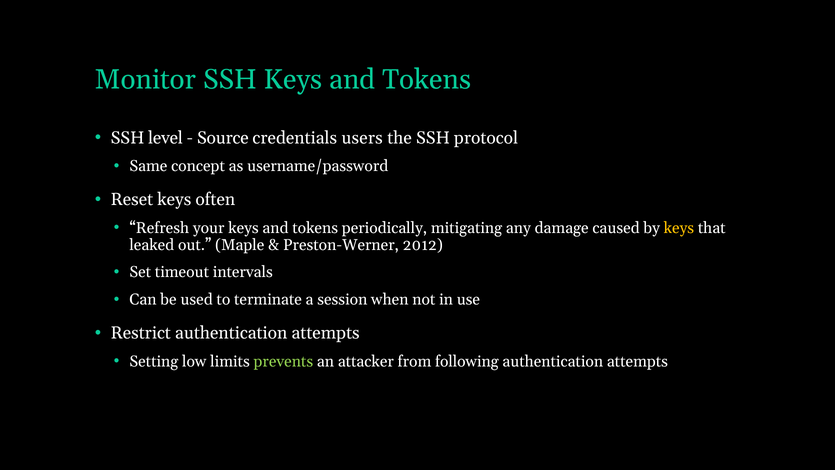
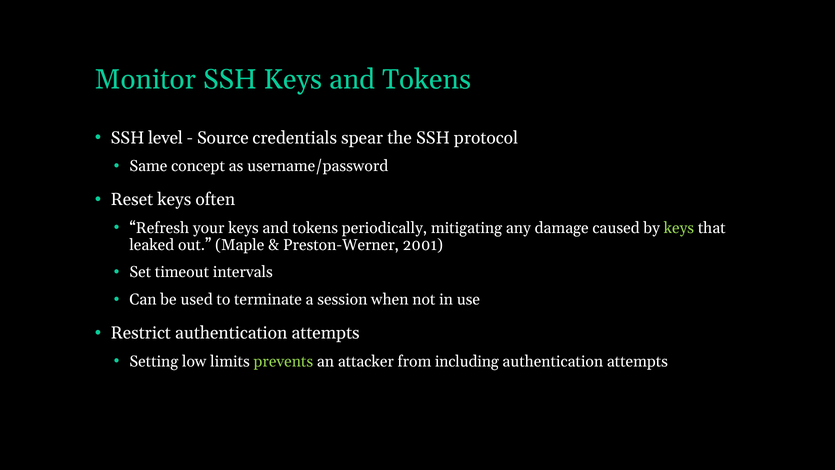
users: users -> spear
keys at (679, 228) colour: yellow -> light green
2012: 2012 -> 2001
following: following -> including
